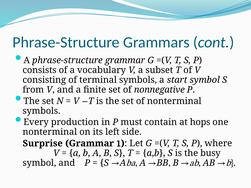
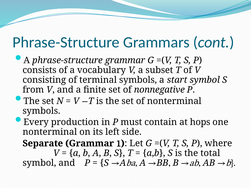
Surprise: Surprise -> Separate
busy: busy -> total
